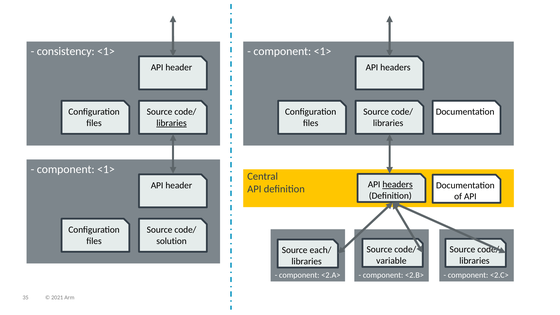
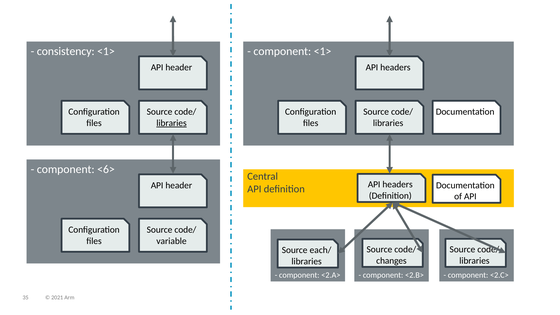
<1> at (106, 169): <1> -> <6>
headers at (398, 185) underline: present -> none
solution: solution -> variable
variable: variable -> changes
